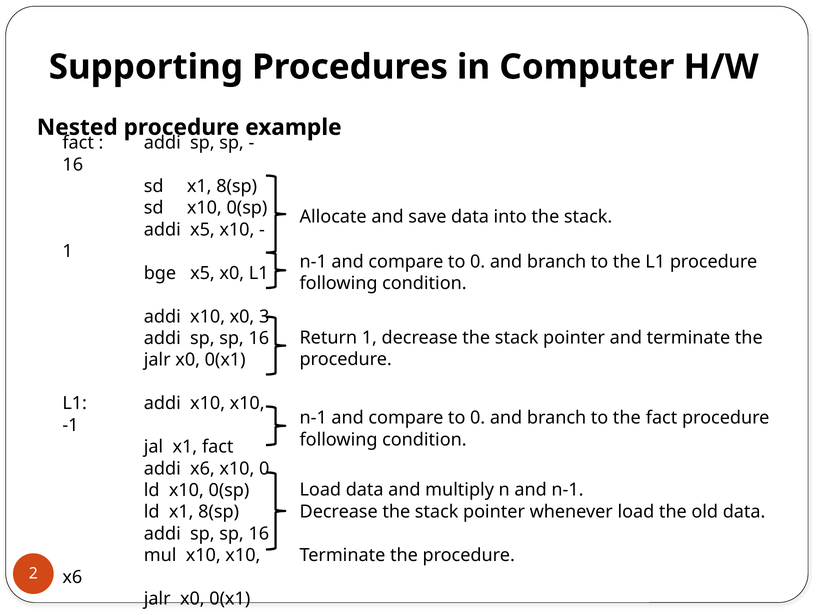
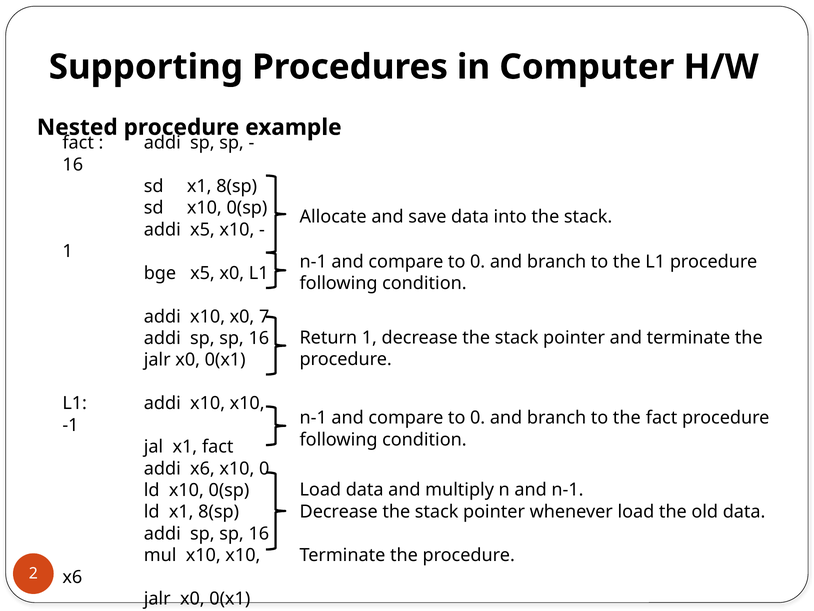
3: 3 -> 7
